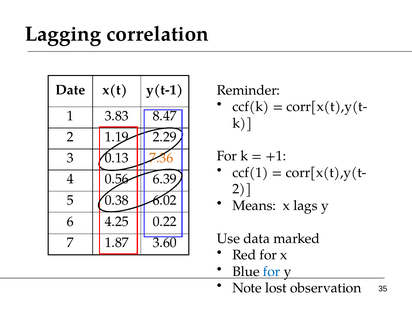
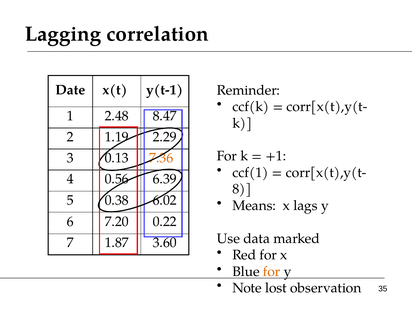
3.83: 3.83 -> 2.48
2 at (242, 189): 2 -> 8
4.25: 4.25 -> 7.20
for at (272, 271) colour: blue -> orange
